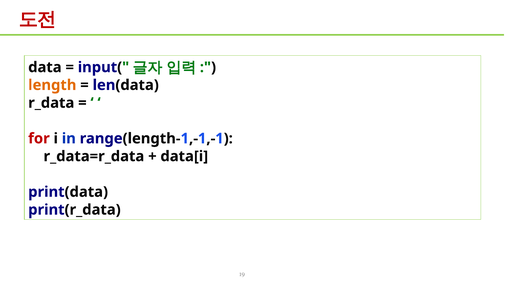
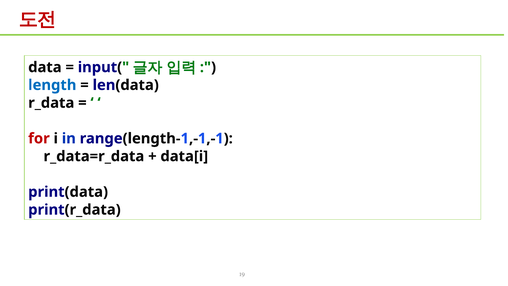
length colour: orange -> blue
